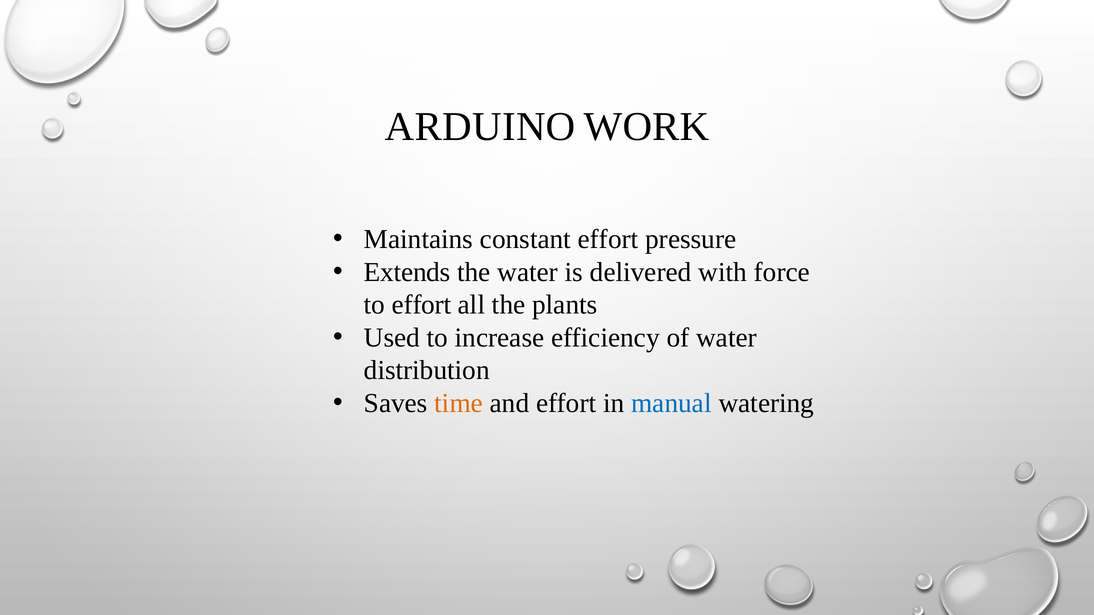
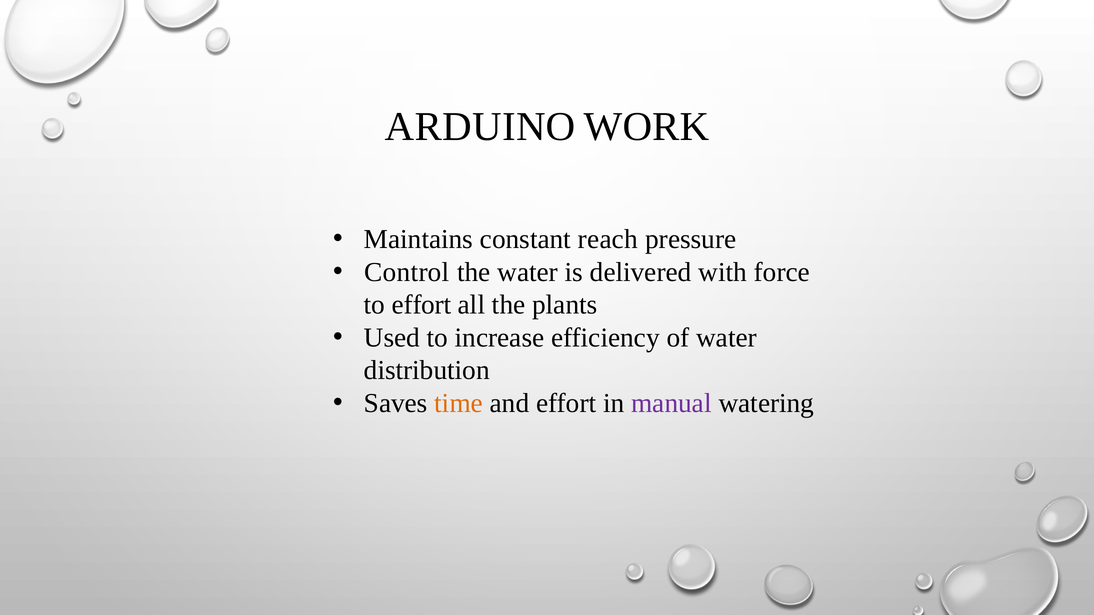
constant effort: effort -> reach
Extends: Extends -> Control
manual colour: blue -> purple
